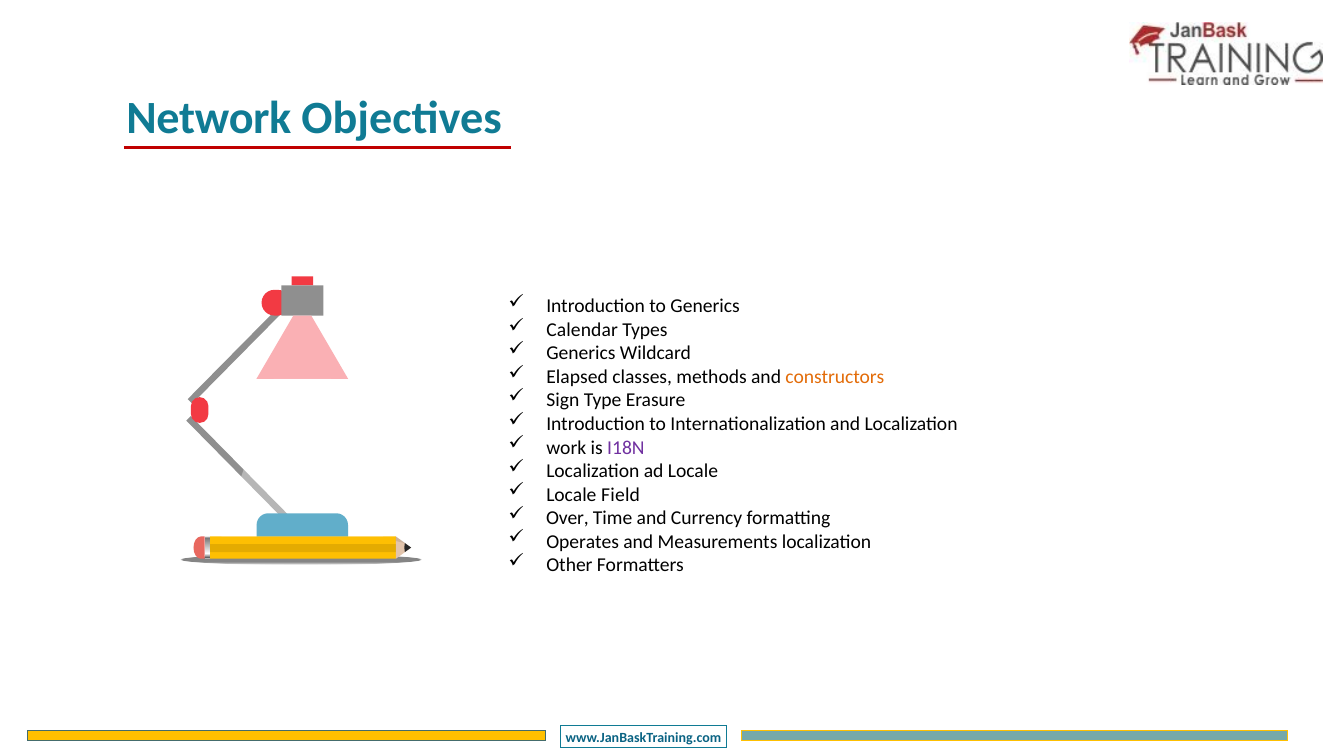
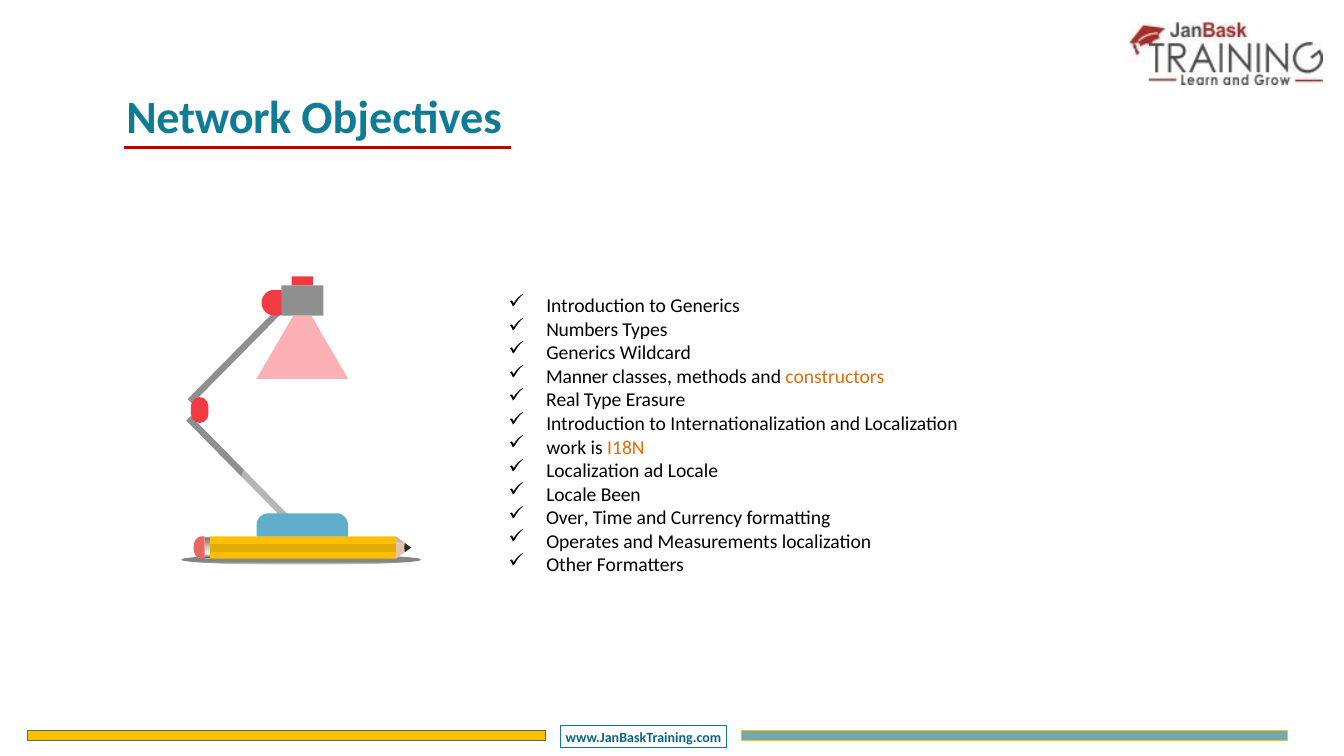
Calendar: Calendar -> Numbers
Elapsed: Elapsed -> Manner
Sign: Sign -> Real
I18N colour: purple -> orange
Field: Field -> Been
